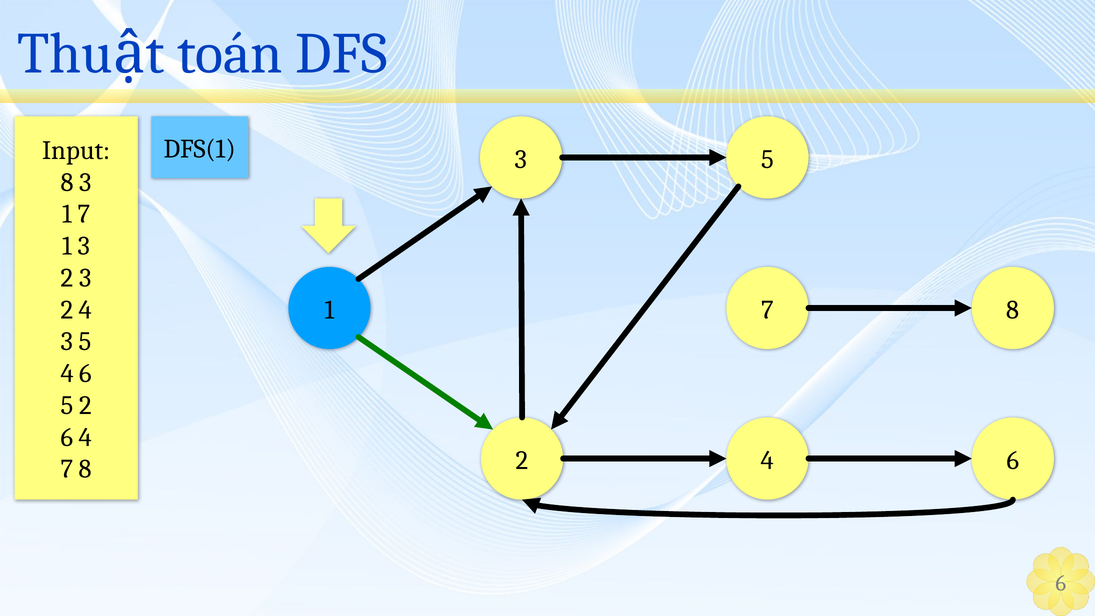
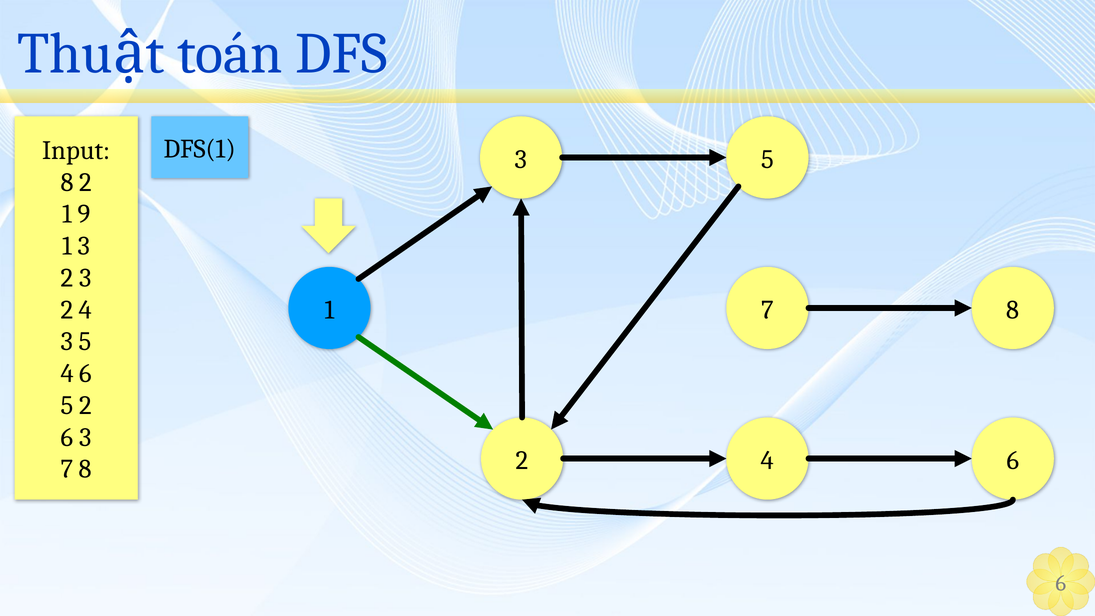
8 3: 3 -> 2
1 7: 7 -> 9
6 4: 4 -> 3
